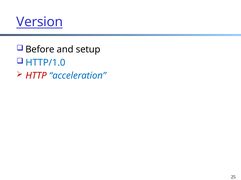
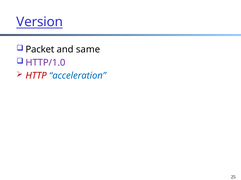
Before: Before -> Packet
setup: setup -> same
HTTP/1.0 colour: blue -> purple
